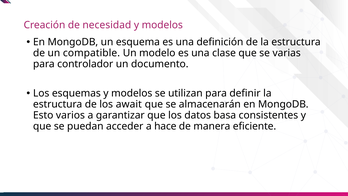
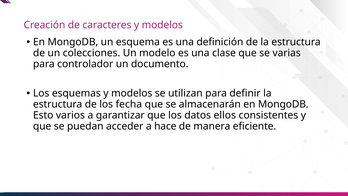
necesidad: necesidad -> caracteres
compatible: compatible -> colecciones
await: await -> fecha
basa: basa -> ellos
